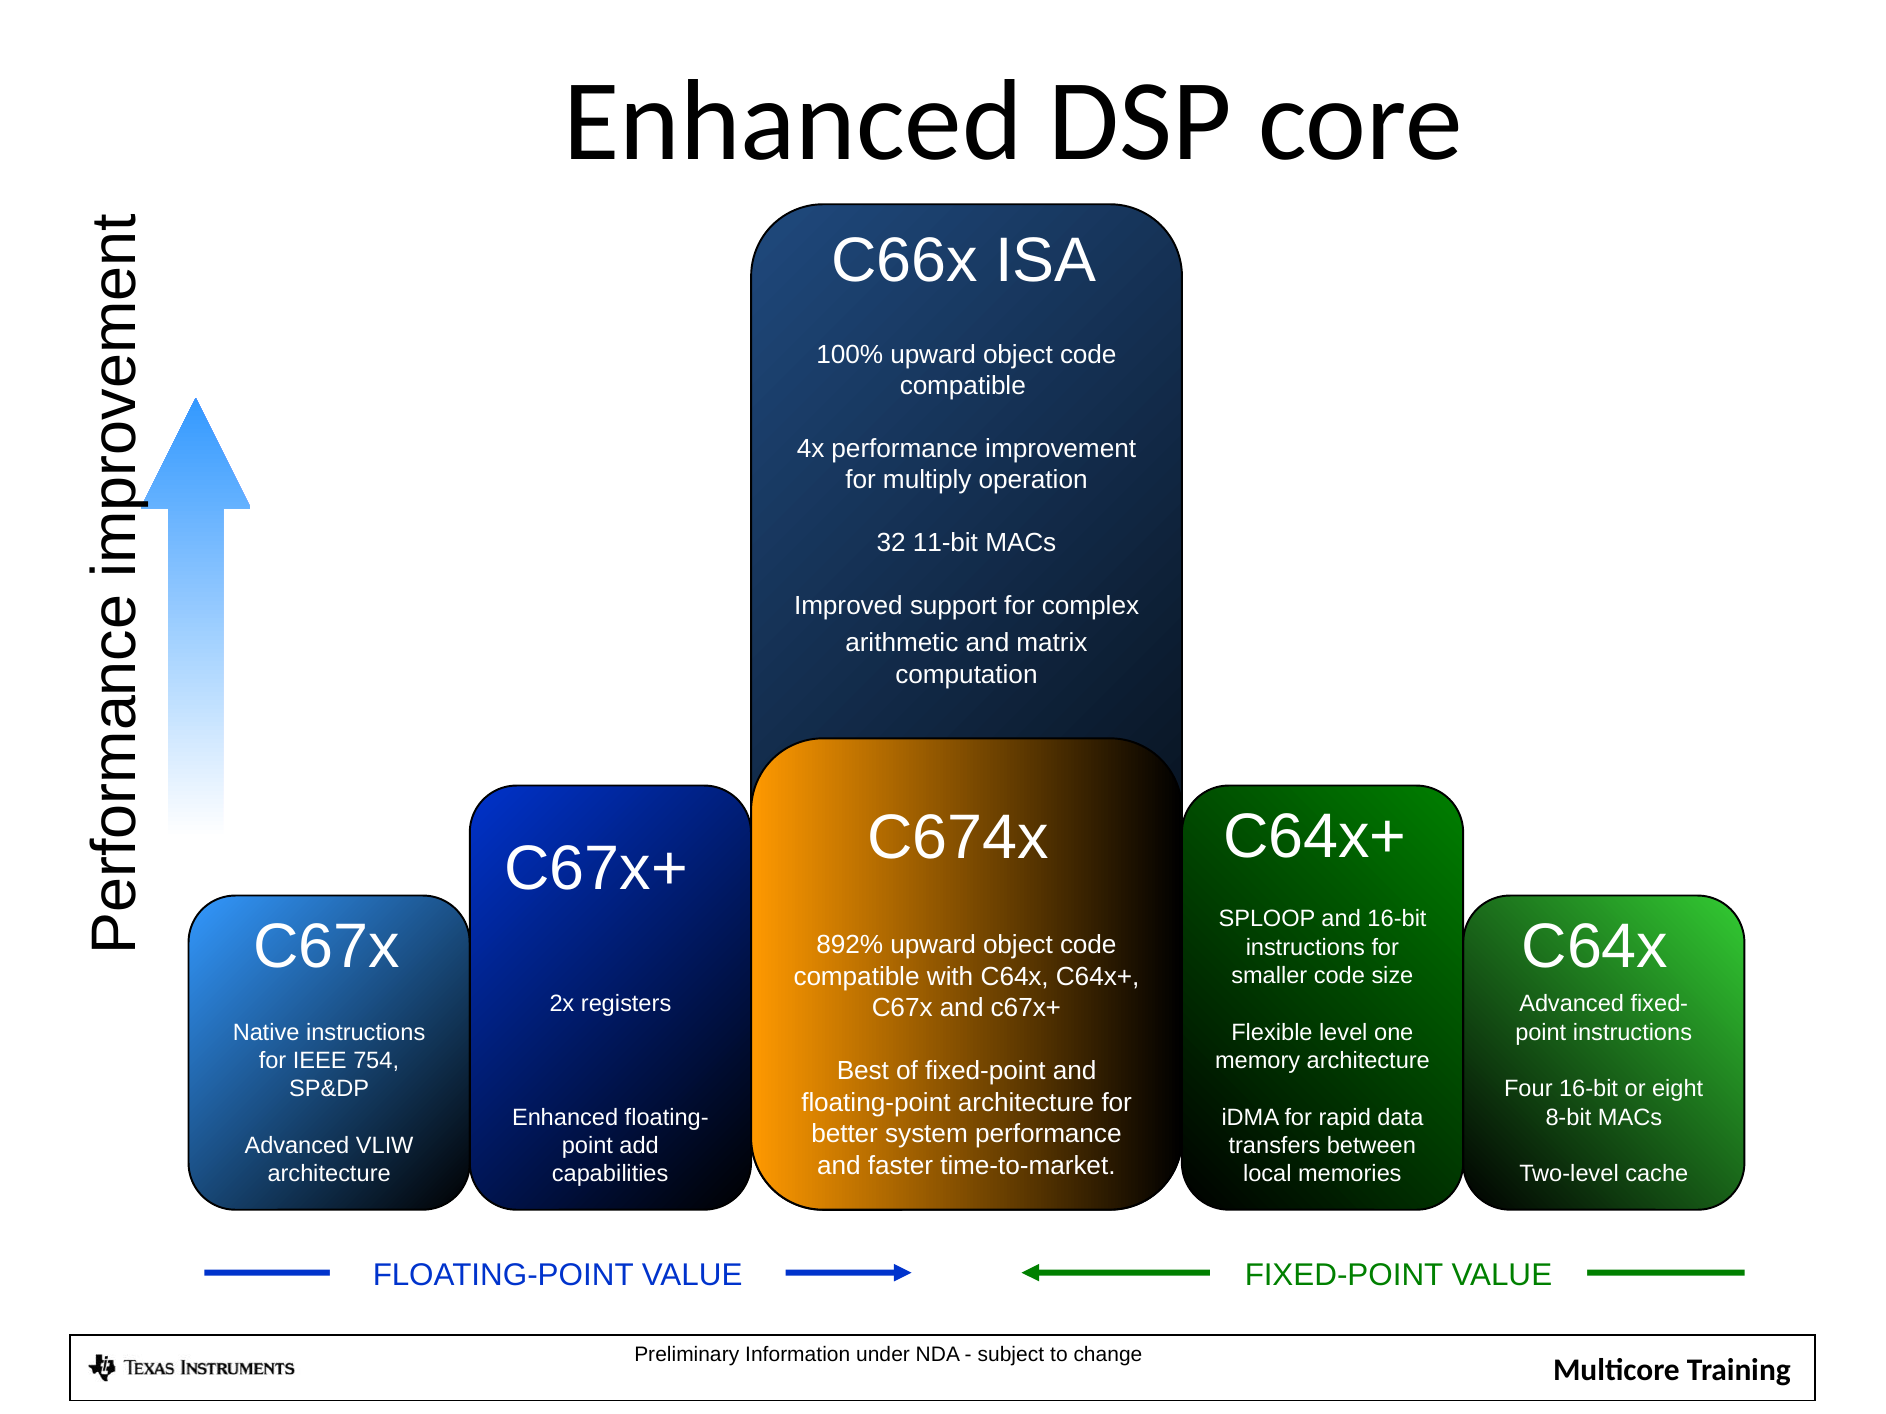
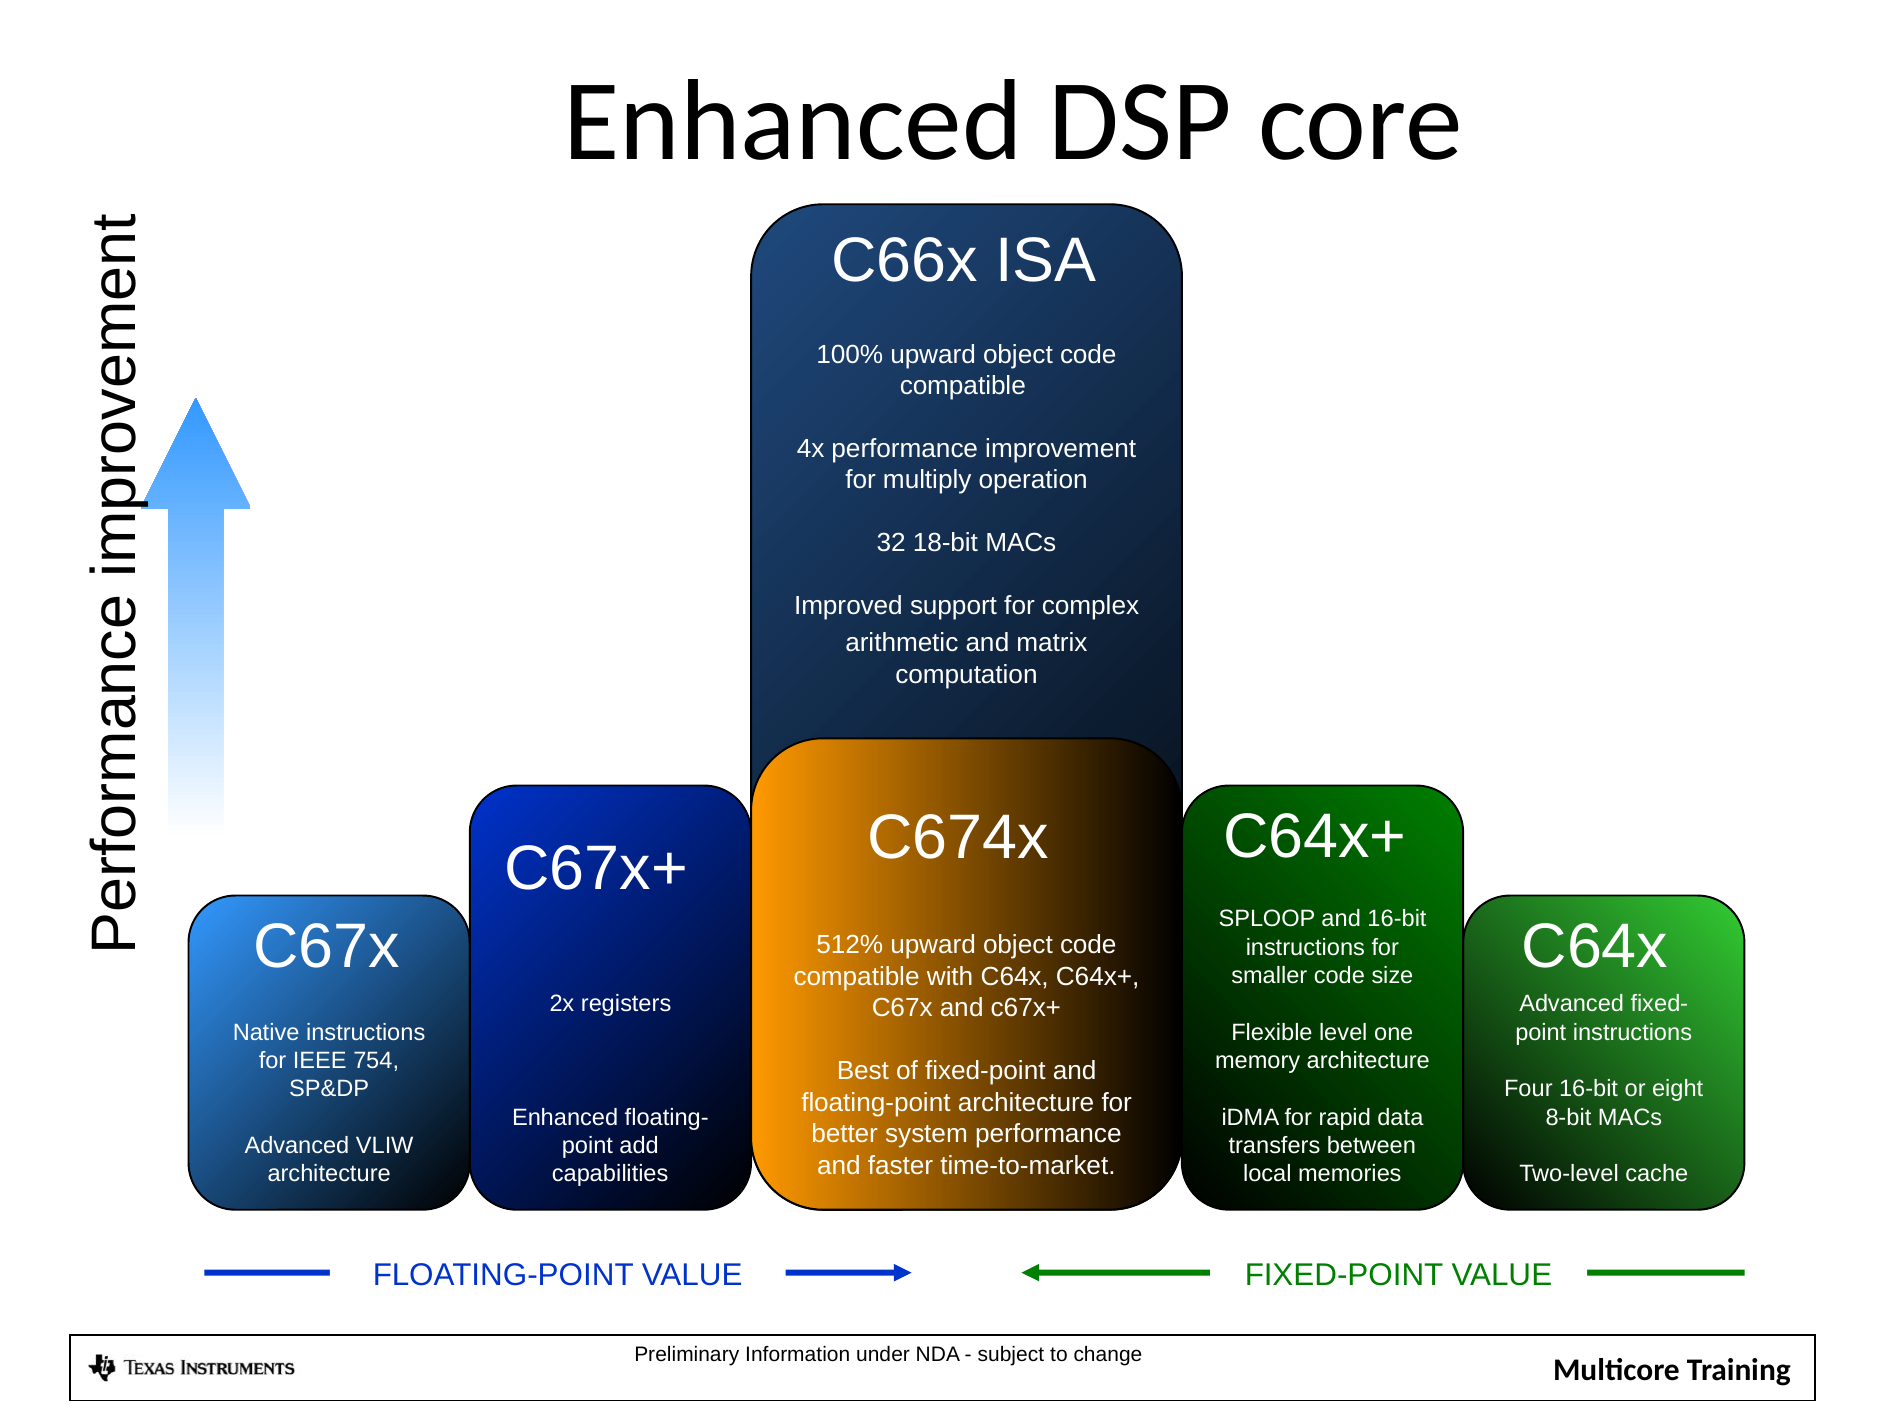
11-bit: 11-bit -> 18-bit
892%: 892% -> 512%
